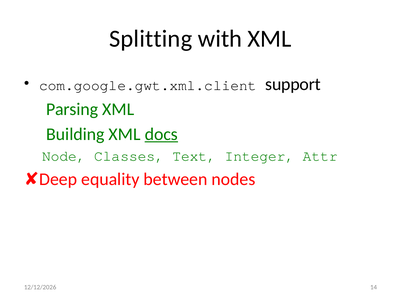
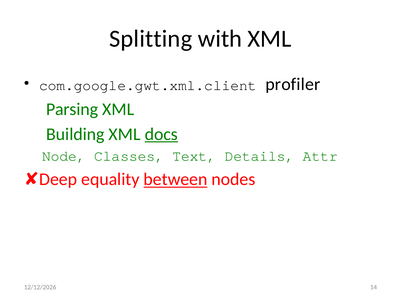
support: support -> profiler
Integer: Integer -> Details
between underline: none -> present
